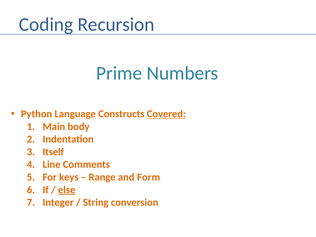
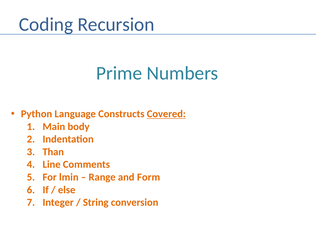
Itself: Itself -> Than
keys: keys -> lmin
else underline: present -> none
